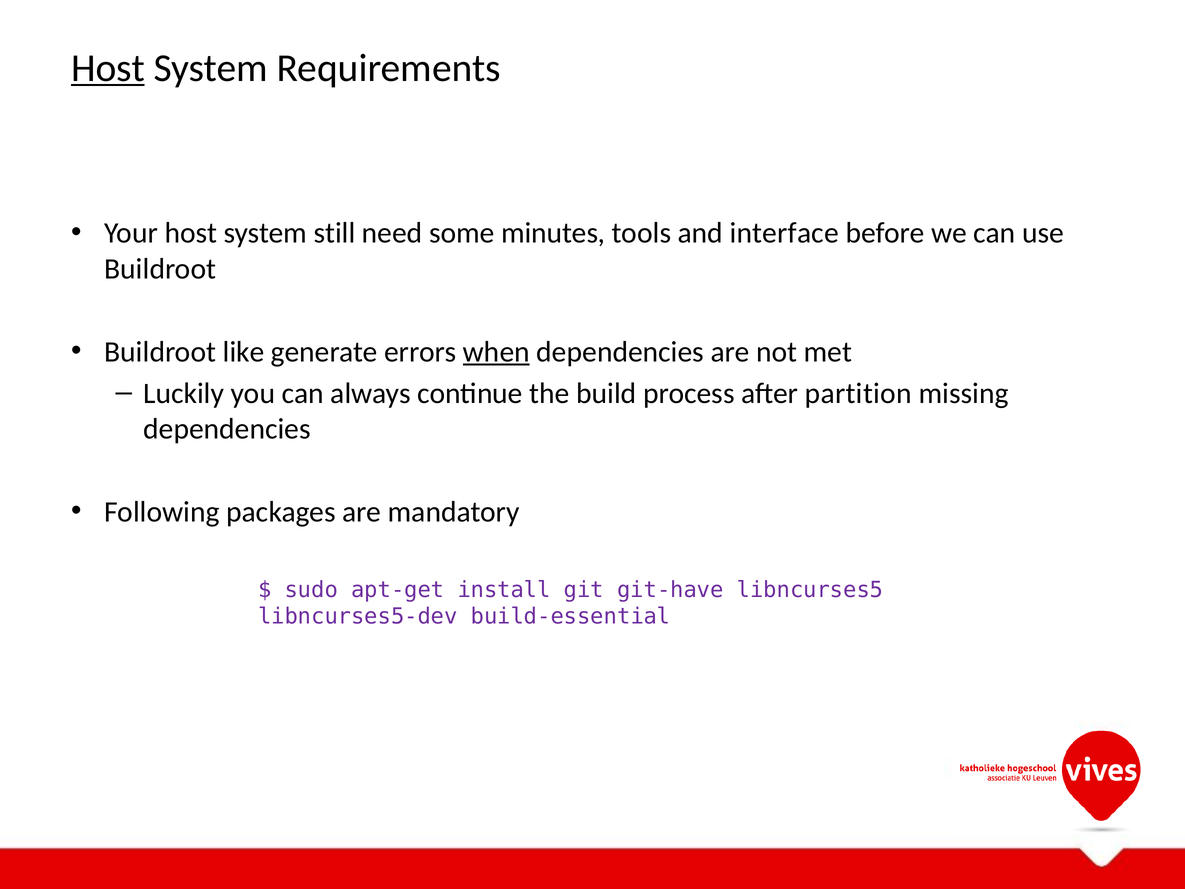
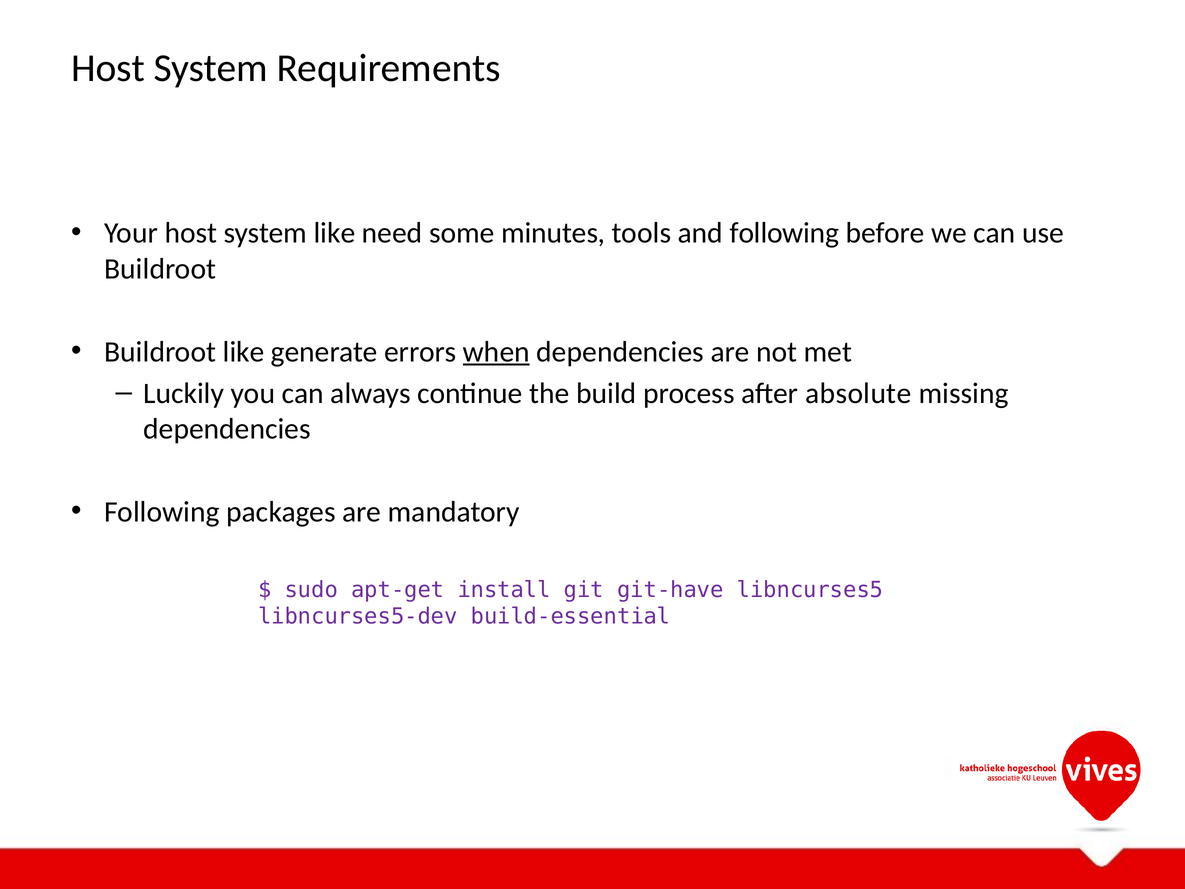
Host at (108, 68) underline: present -> none
system still: still -> like
and interface: interface -> following
partition: partition -> absolute
